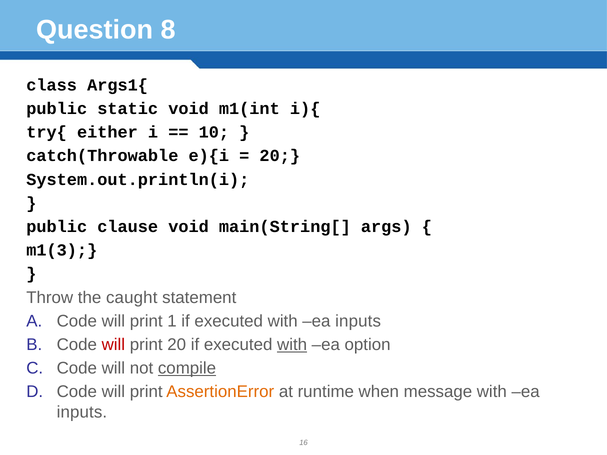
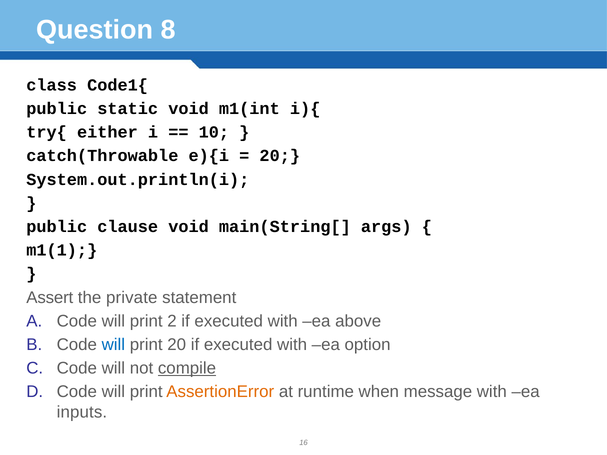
Args1{: Args1{ -> Code1{
m1(3: m1(3 -> m1(1
Throw: Throw -> Assert
caught: caught -> private
1: 1 -> 2
executed with ea inputs: inputs -> above
will at (113, 345) colour: red -> blue
with at (292, 345) underline: present -> none
